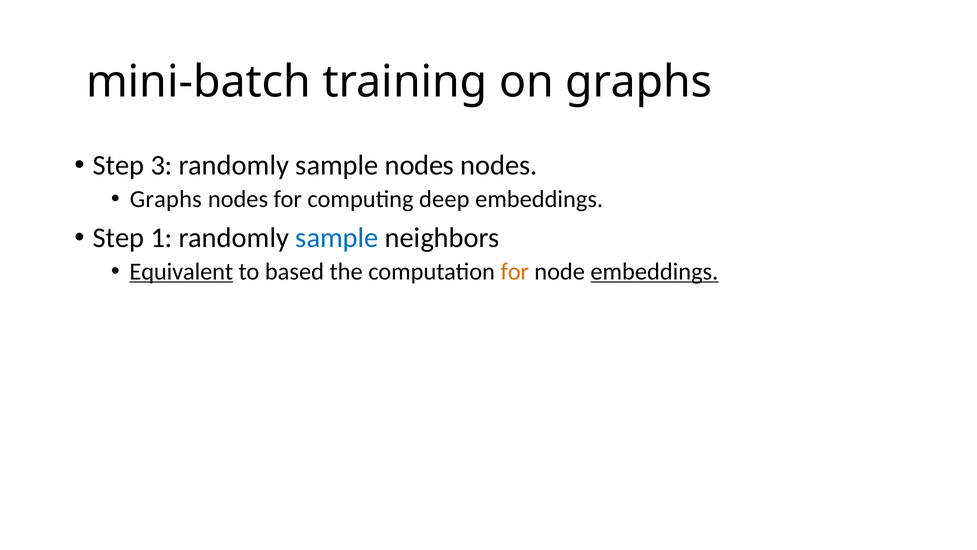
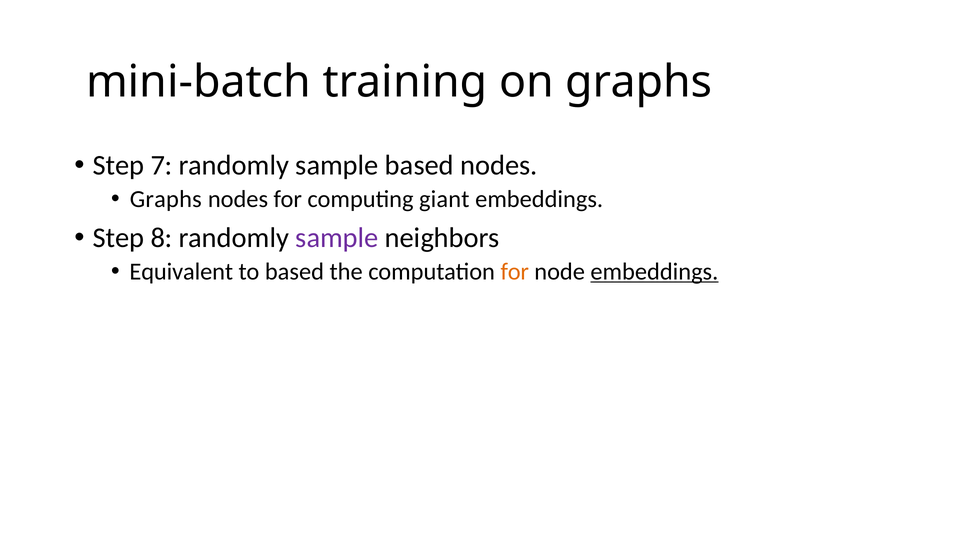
3: 3 -> 7
sample nodes: nodes -> based
deep: deep -> giant
1: 1 -> 8
sample at (337, 238) colour: blue -> purple
Equivalent underline: present -> none
